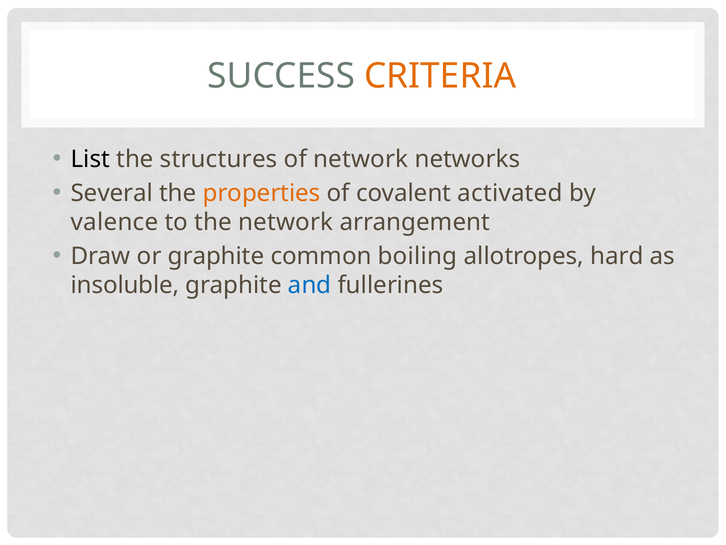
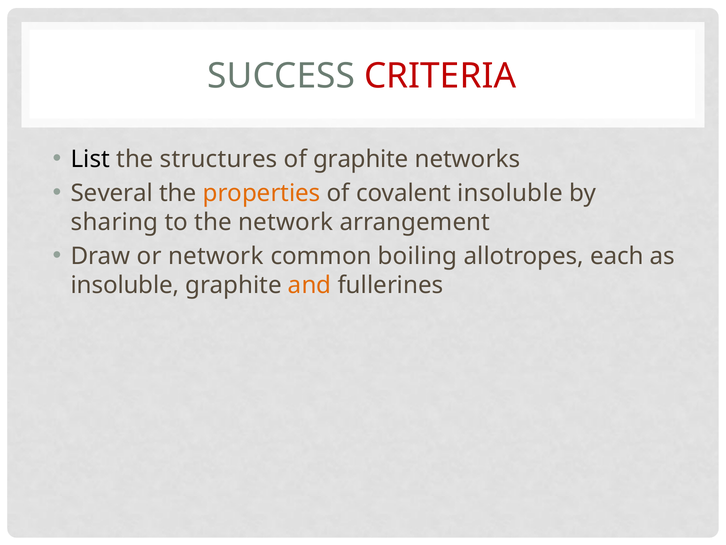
CRITERIA colour: orange -> red
of network: network -> graphite
covalent activated: activated -> insoluble
valence: valence -> sharing
or graphite: graphite -> network
hard: hard -> each
and colour: blue -> orange
